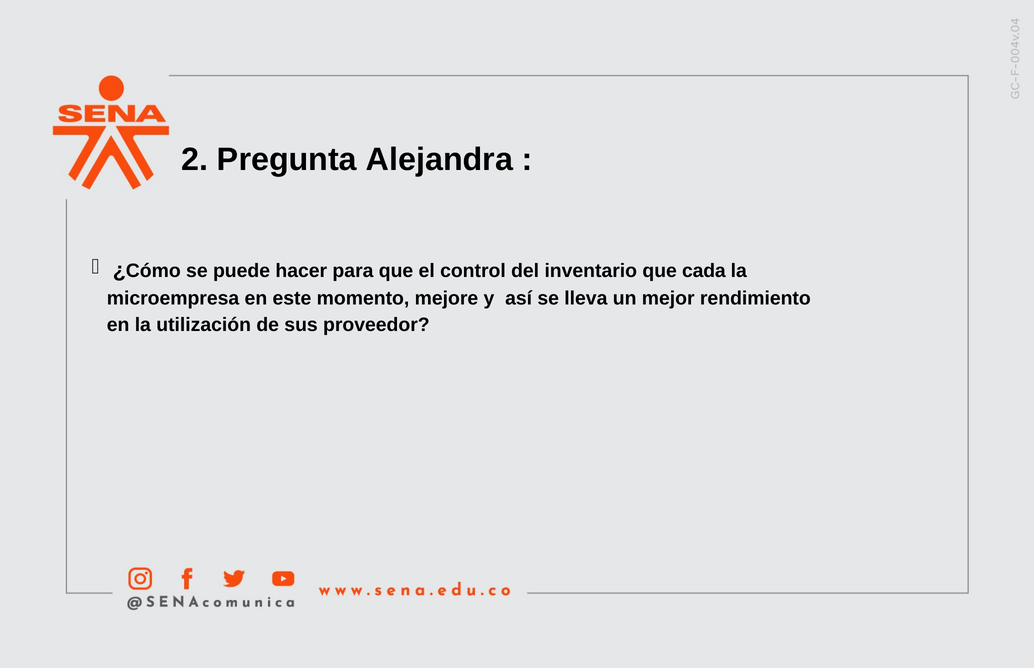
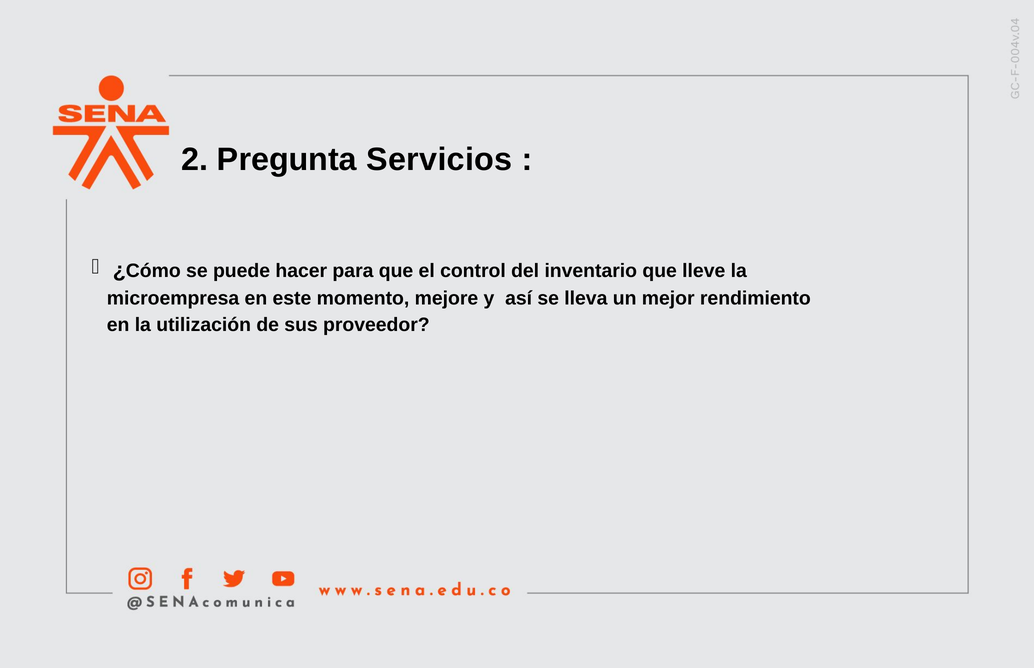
Alejandra: Alejandra -> Servicios
cada: cada -> lleve
